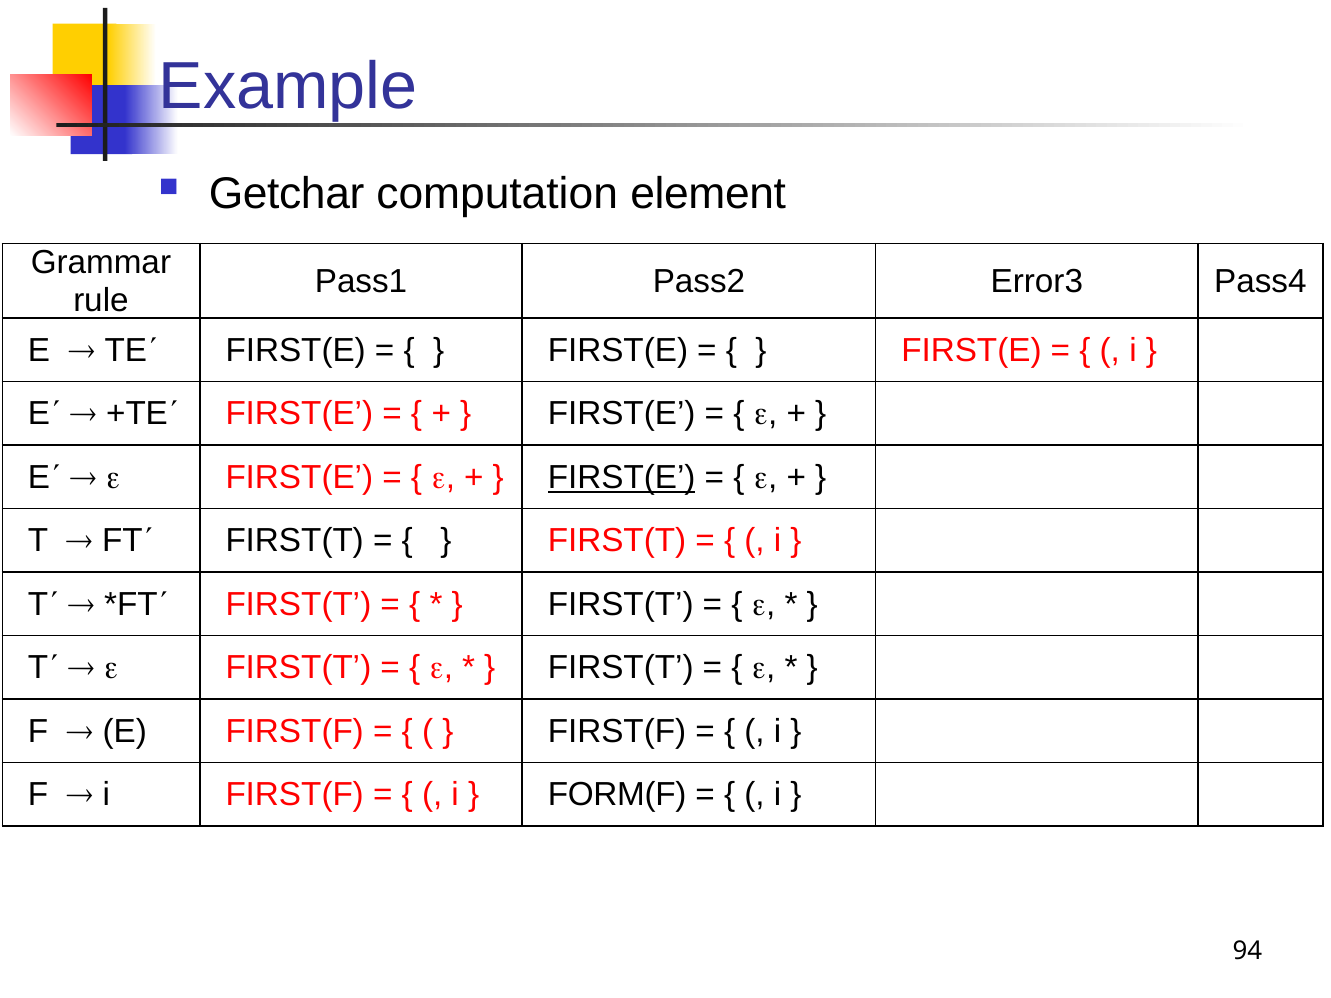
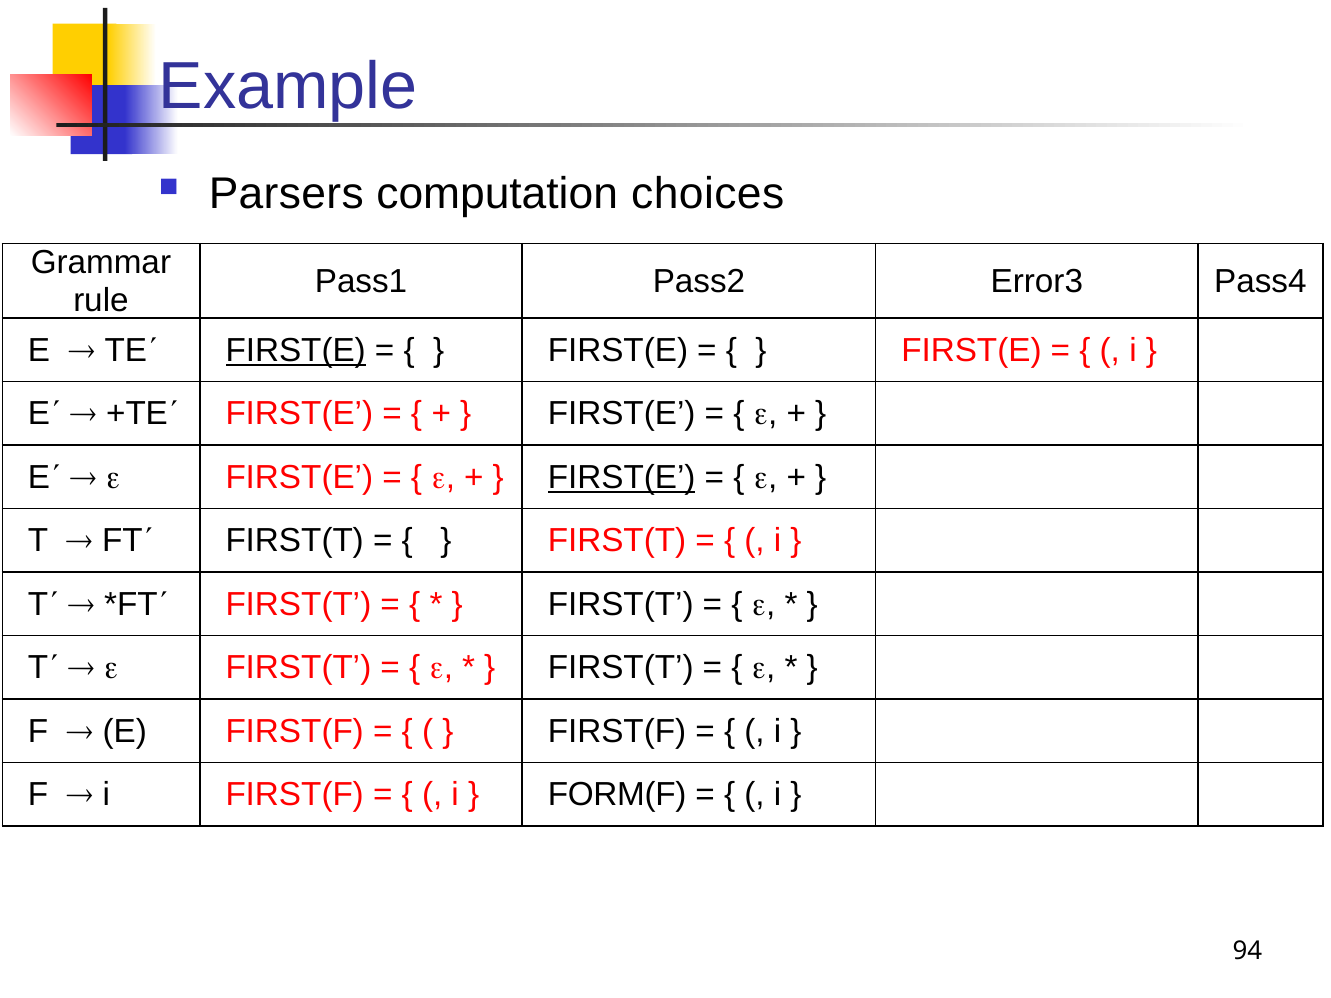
Getchar: Getchar -> Parsers
element: element -> choices
FIRST(E at (296, 351) underline: none -> present
